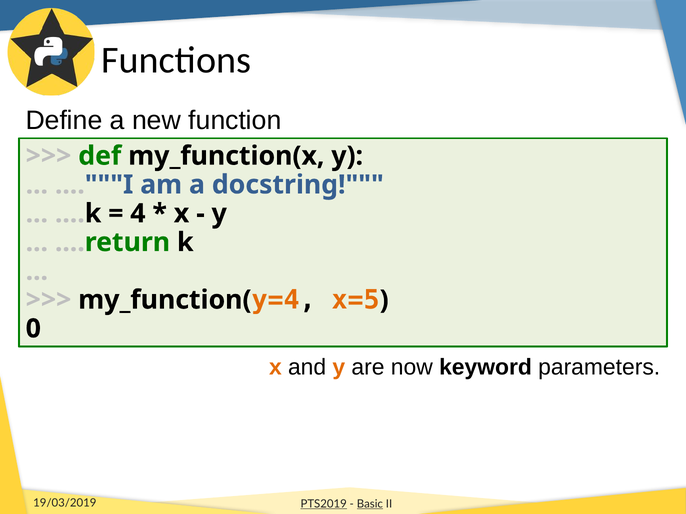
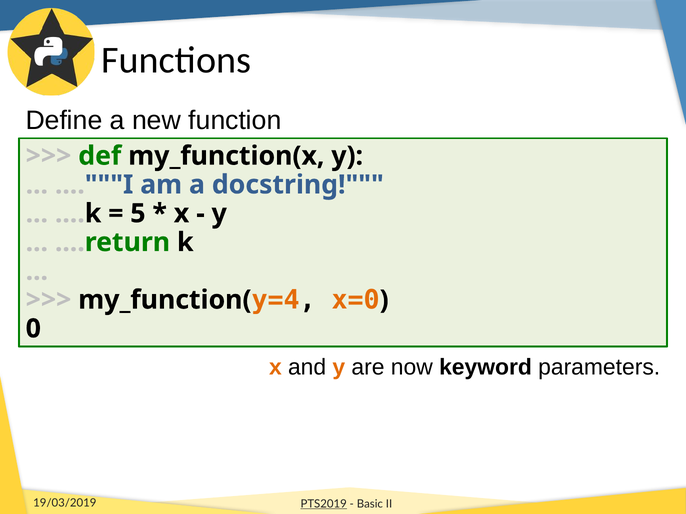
4: 4 -> 5
x=5: x=5 -> x=0
Basic underline: present -> none
